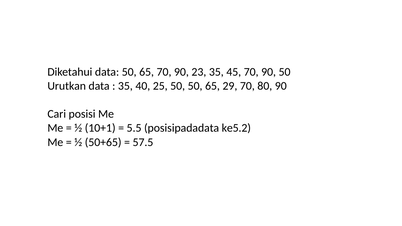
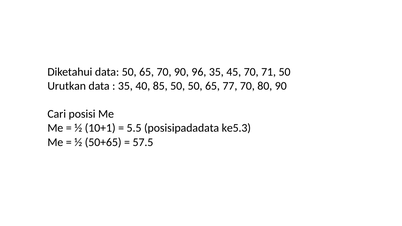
23: 23 -> 96
45 70 90: 90 -> 71
25: 25 -> 85
29: 29 -> 77
ke5.2: ke5.2 -> ke5.3
